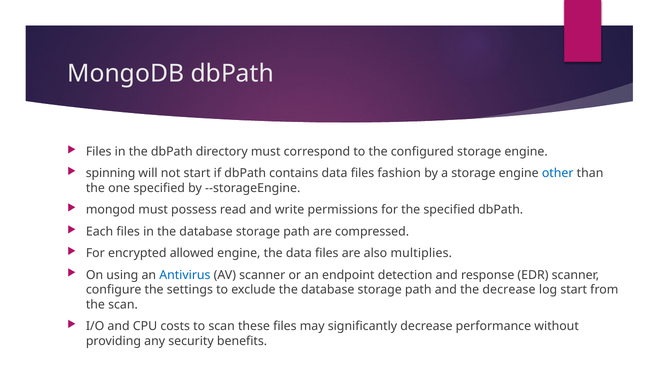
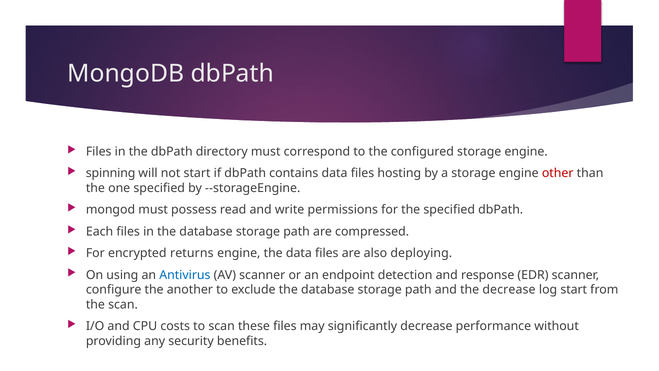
fashion: fashion -> hosting
other colour: blue -> red
allowed: allowed -> returns
multiplies: multiplies -> deploying
settings: settings -> another
